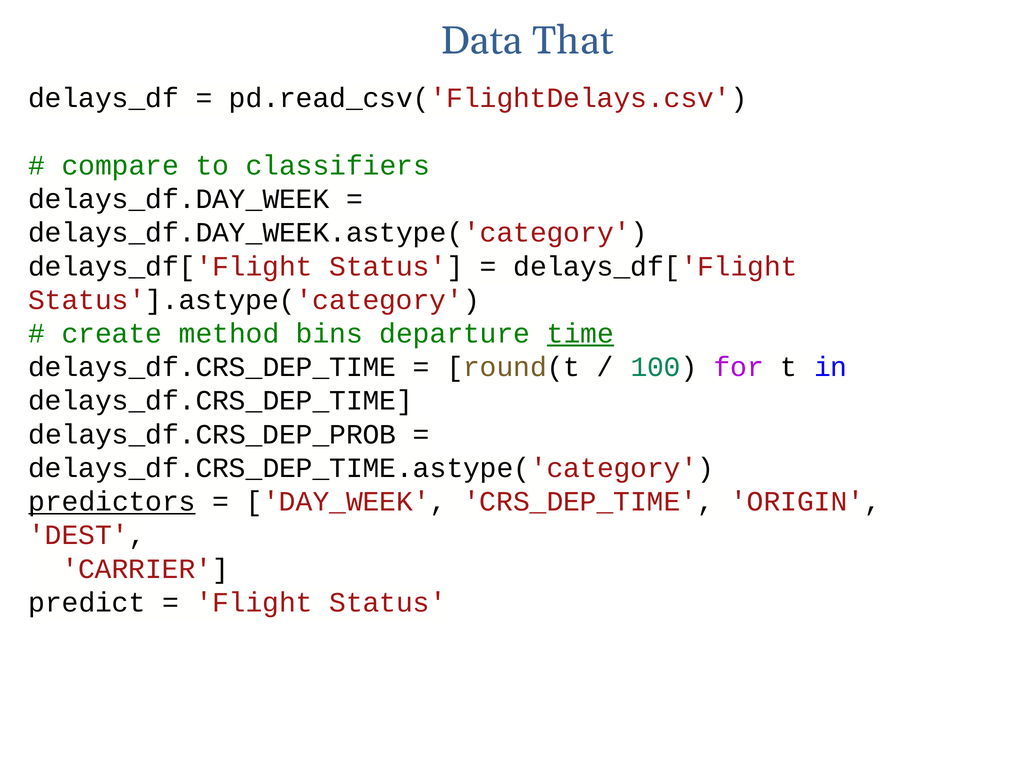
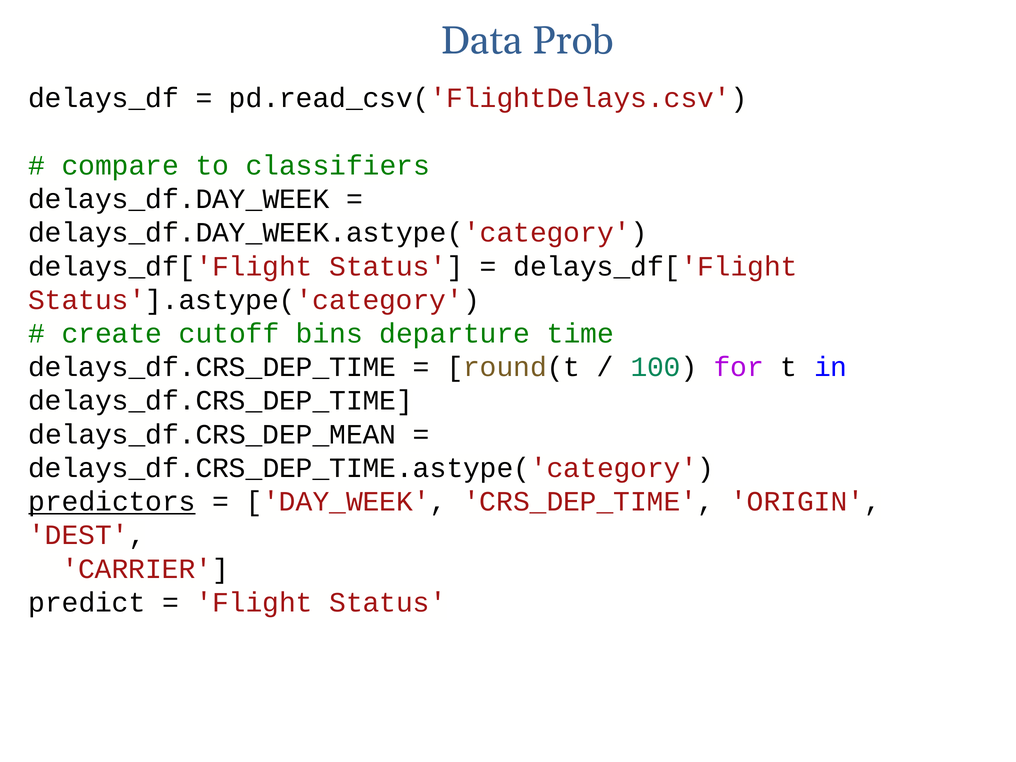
That: That -> Prob
method: method -> cutoff
time underline: present -> none
delays_df.CRS_DEP_PROB: delays_df.CRS_DEP_PROB -> delays_df.CRS_DEP_MEAN
